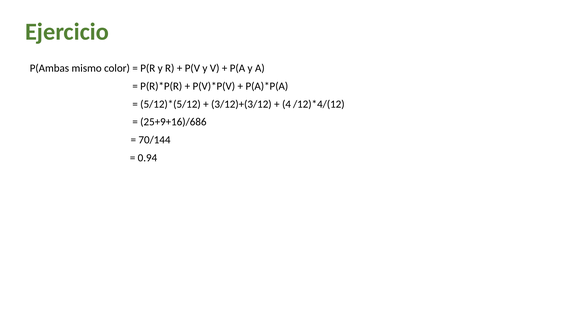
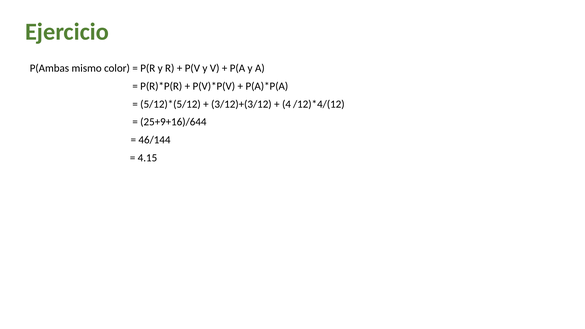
25+9+16)/686: 25+9+16)/686 -> 25+9+16)/644
70/144: 70/144 -> 46/144
0.94: 0.94 -> 4.15
